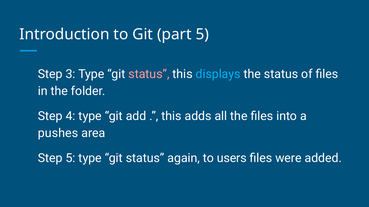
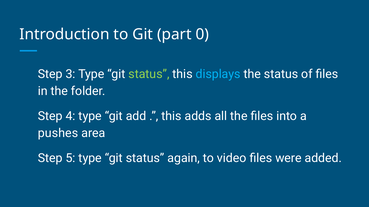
part 5: 5 -> 0
status at (149, 74) colour: pink -> light green
users: users -> video
